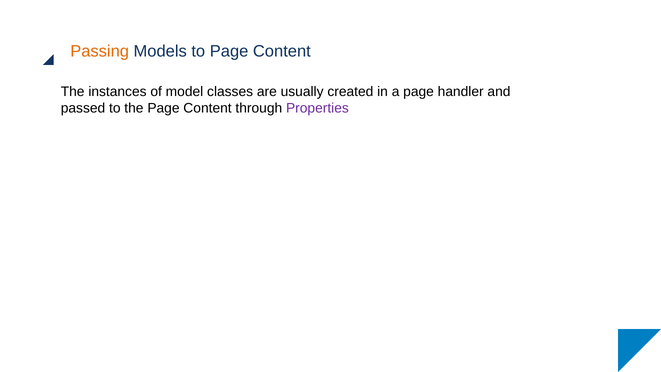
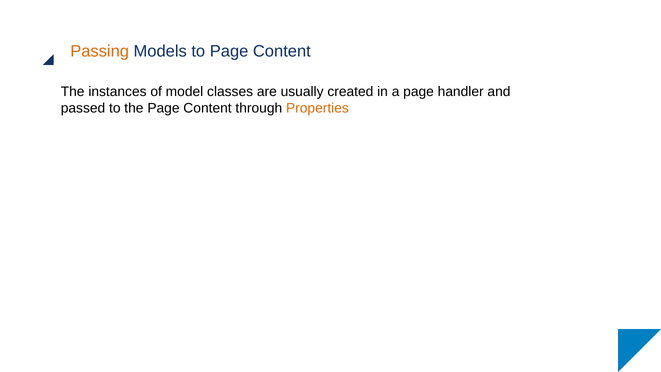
Properties colour: purple -> orange
